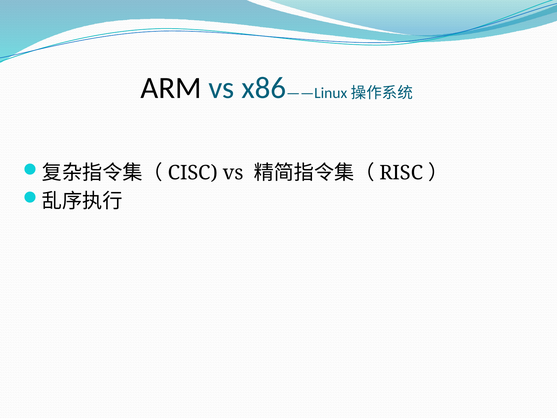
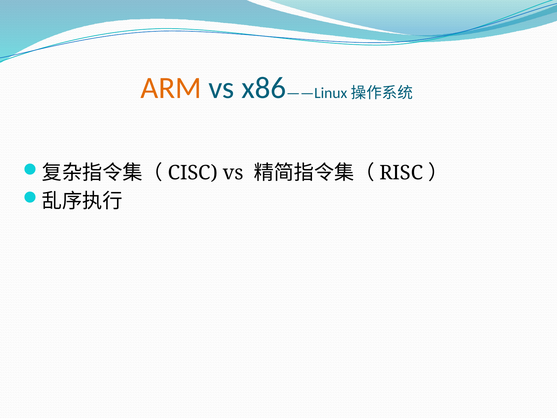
ARM colour: black -> orange
